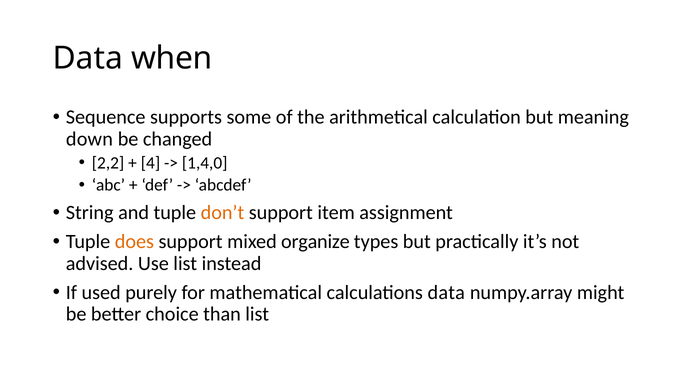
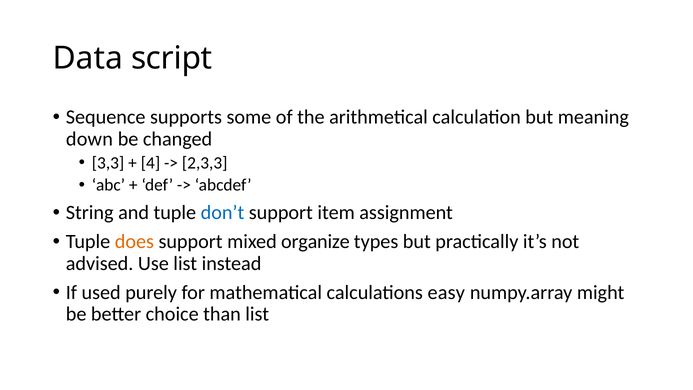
when: when -> script
2,2: 2,2 -> 3,3
1,4,0: 1,4,0 -> 2,3,3
don’t colour: orange -> blue
calculations data: data -> easy
